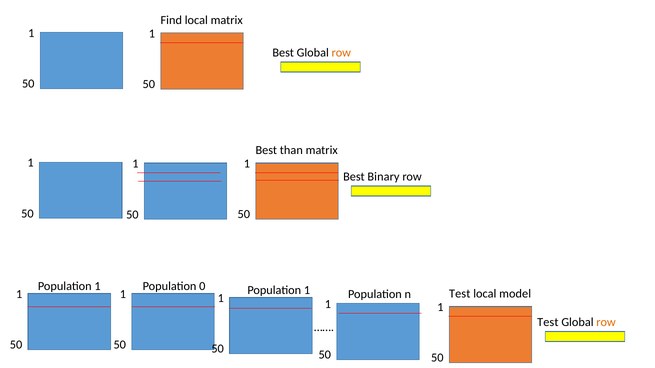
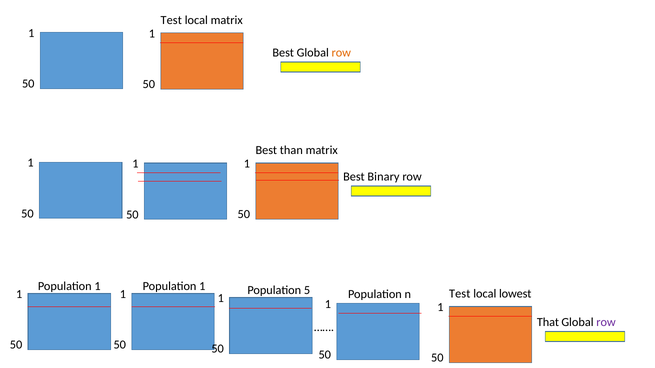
Find at (171, 20): Find -> Test
1 Population 0: 0 -> 1
1 at (307, 291): 1 -> 5
model: model -> lowest
Test at (548, 323): Test -> That
row at (606, 323) colour: orange -> purple
